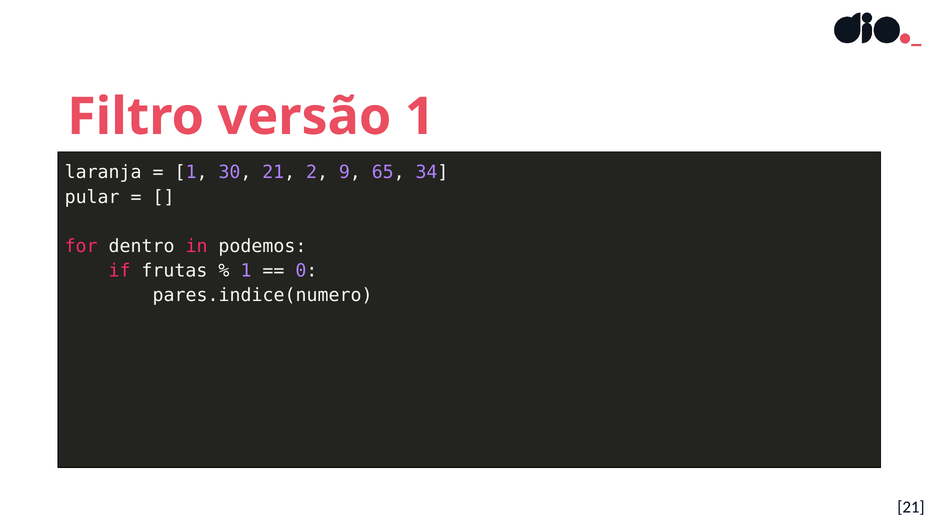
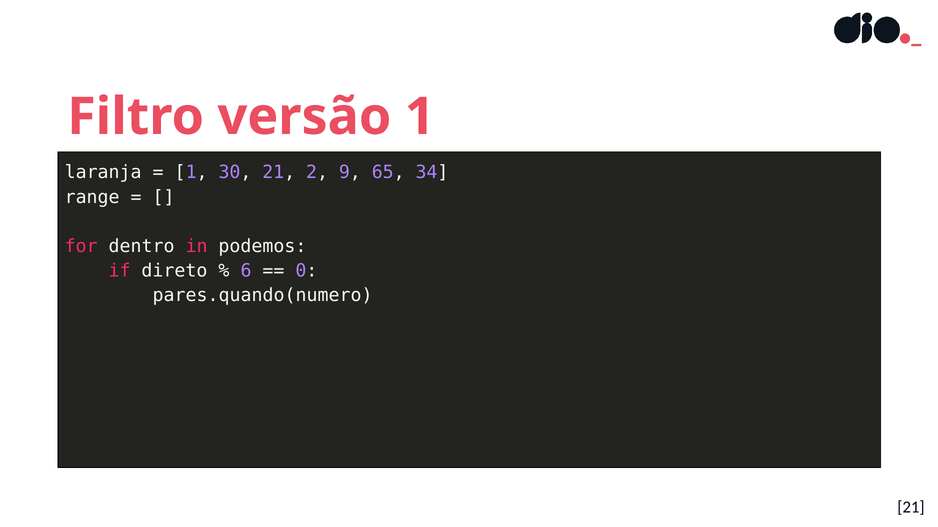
pular: pular -> range
frutas: frutas -> direto
1 at (246, 271): 1 -> 6
pares.indice(numero: pares.indice(numero -> pares.quando(numero
